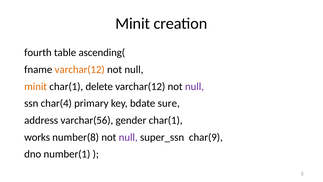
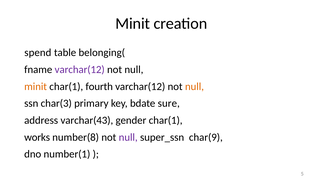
fourth: fourth -> spend
ascending(: ascending( -> belonging(
varchar(12 at (80, 69) colour: orange -> purple
delete: delete -> fourth
null at (194, 86) colour: purple -> orange
char(4: char(4 -> char(3
varchar(56: varchar(56 -> varchar(43
